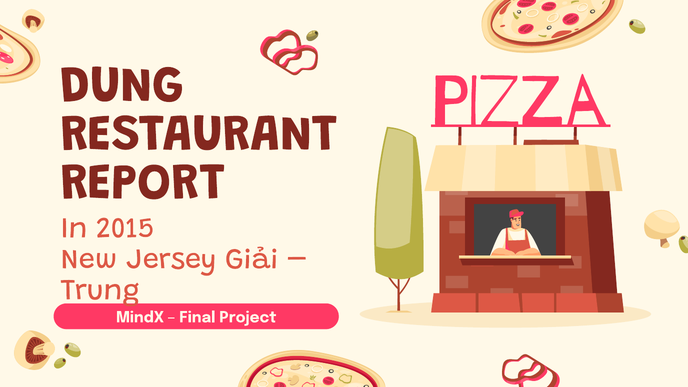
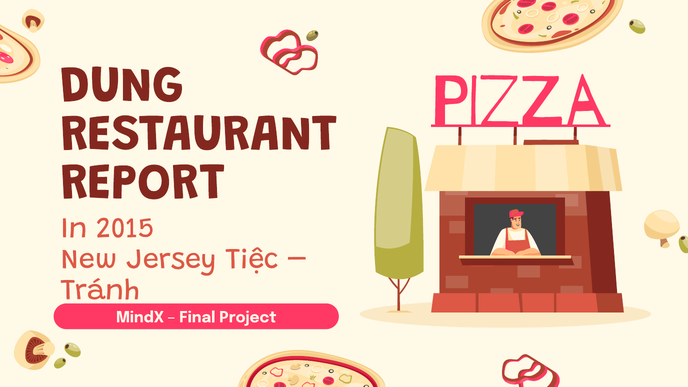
Giải: Giải -> Tiệc
Trung: Trung -> Tránh
